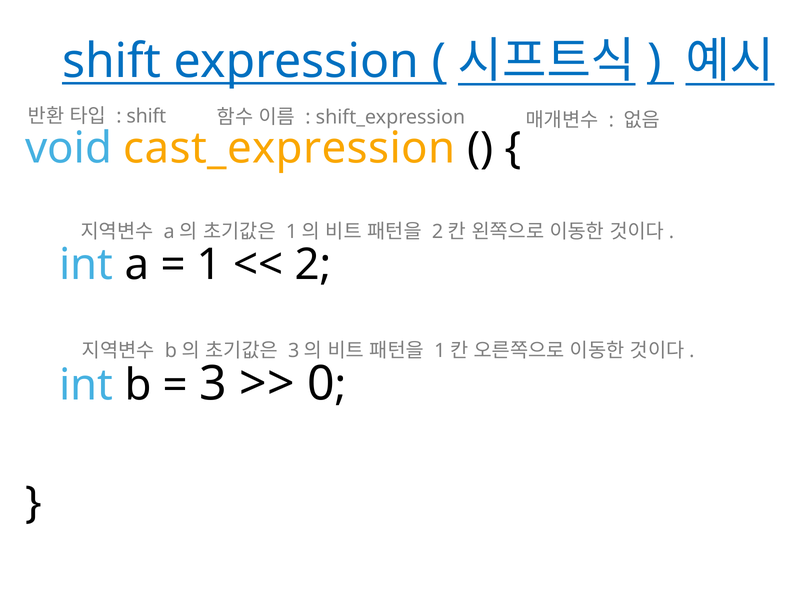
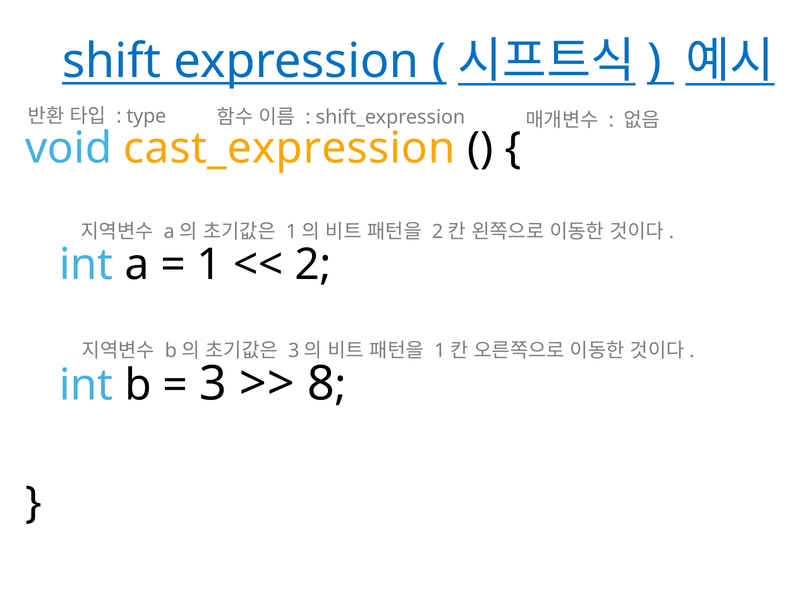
shift at (146, 116): shift -> type
0: 0 -> 8
